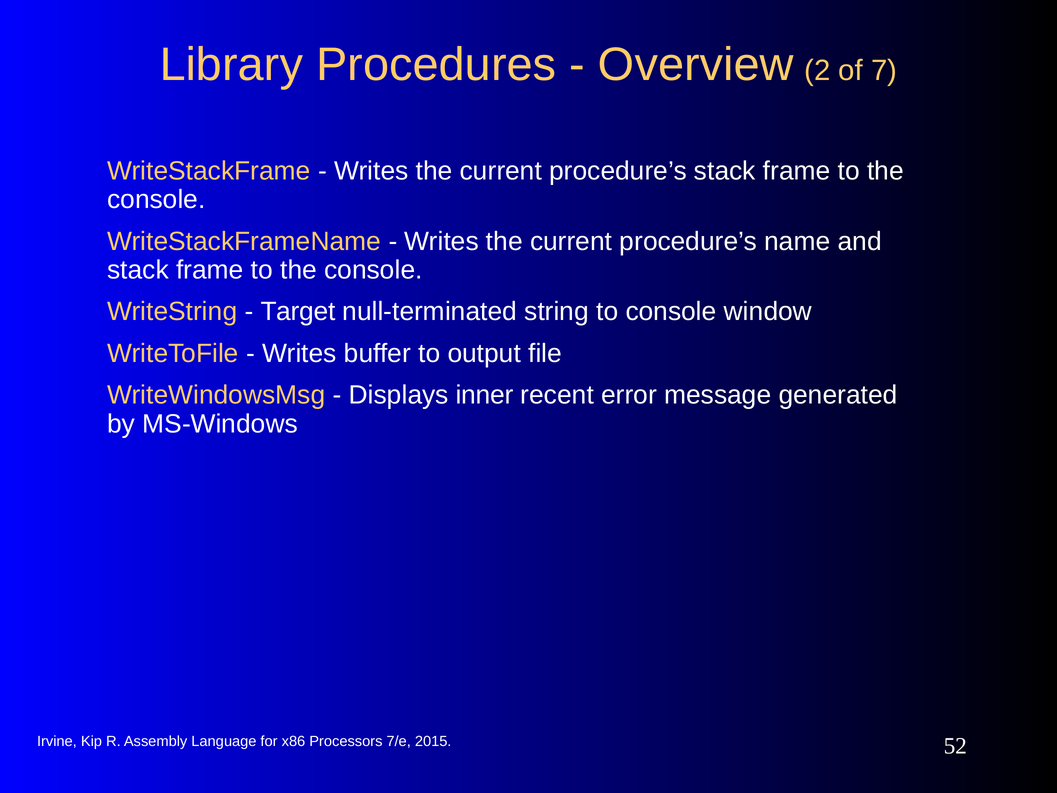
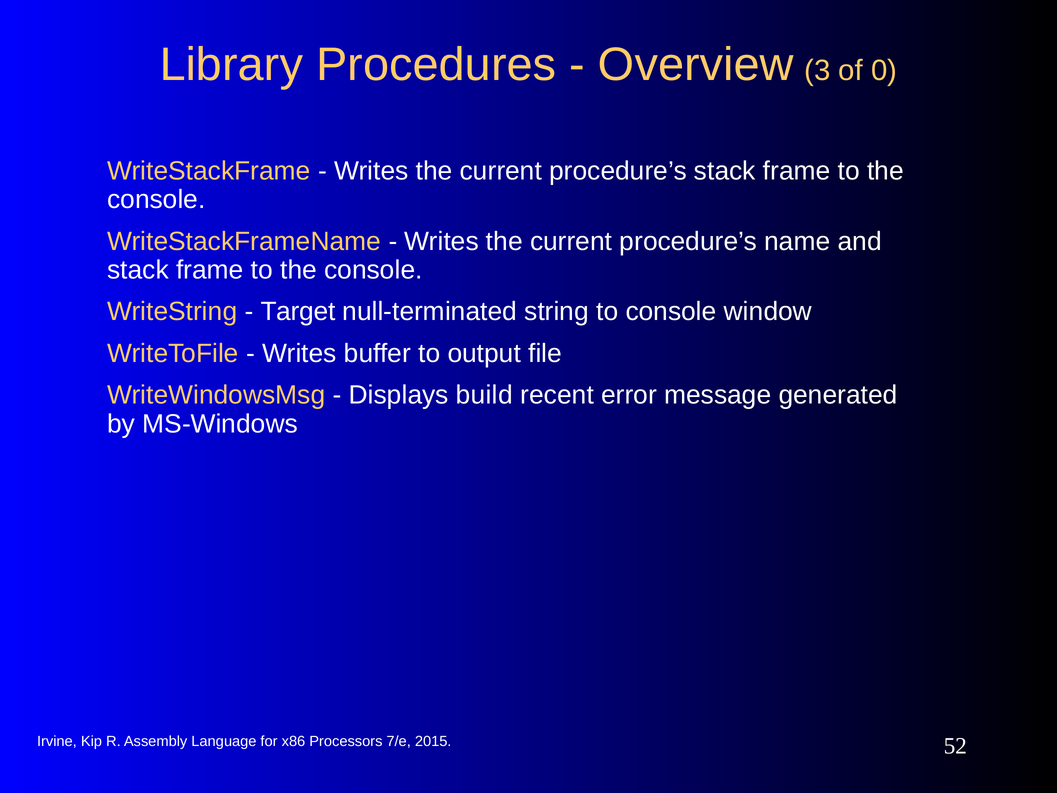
2: 2 -> 3
7: 7 -> 0
inner: inner -> build
